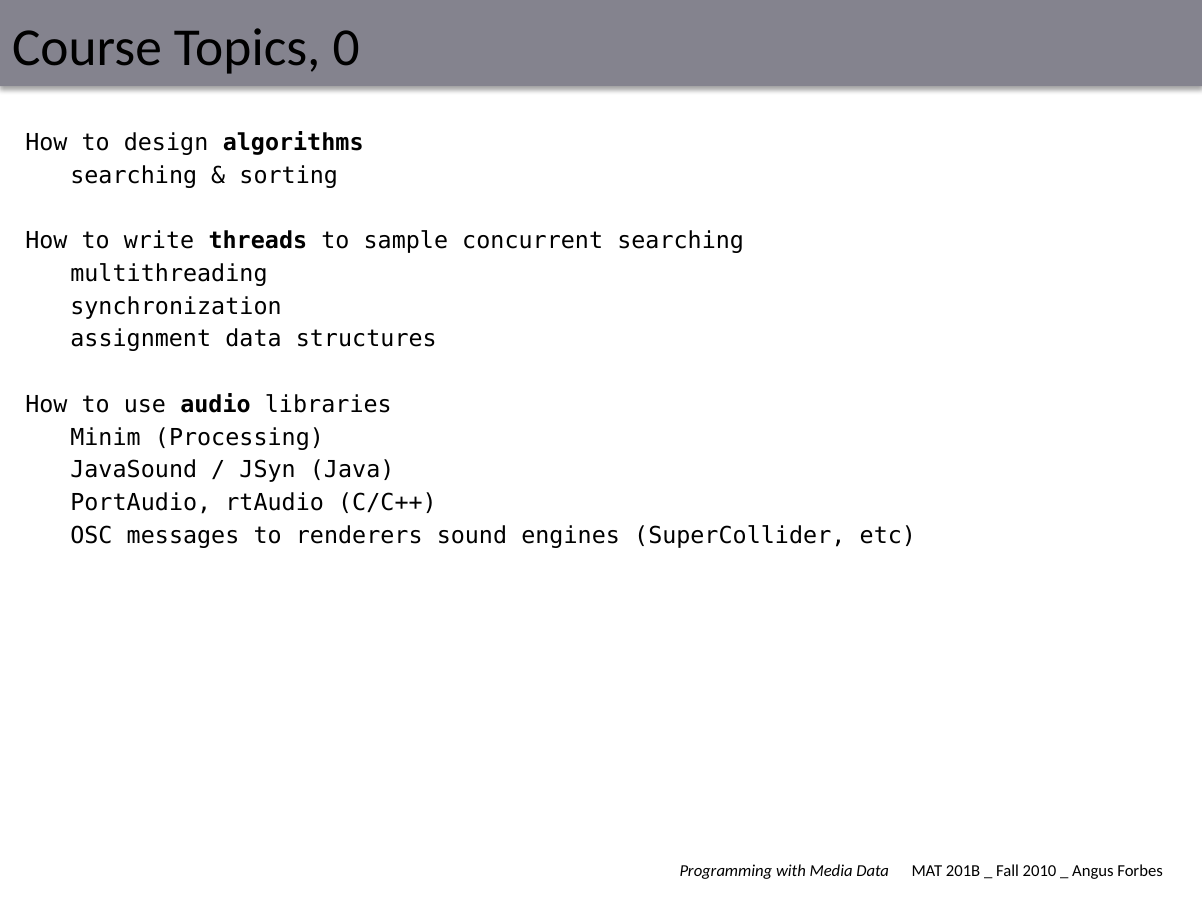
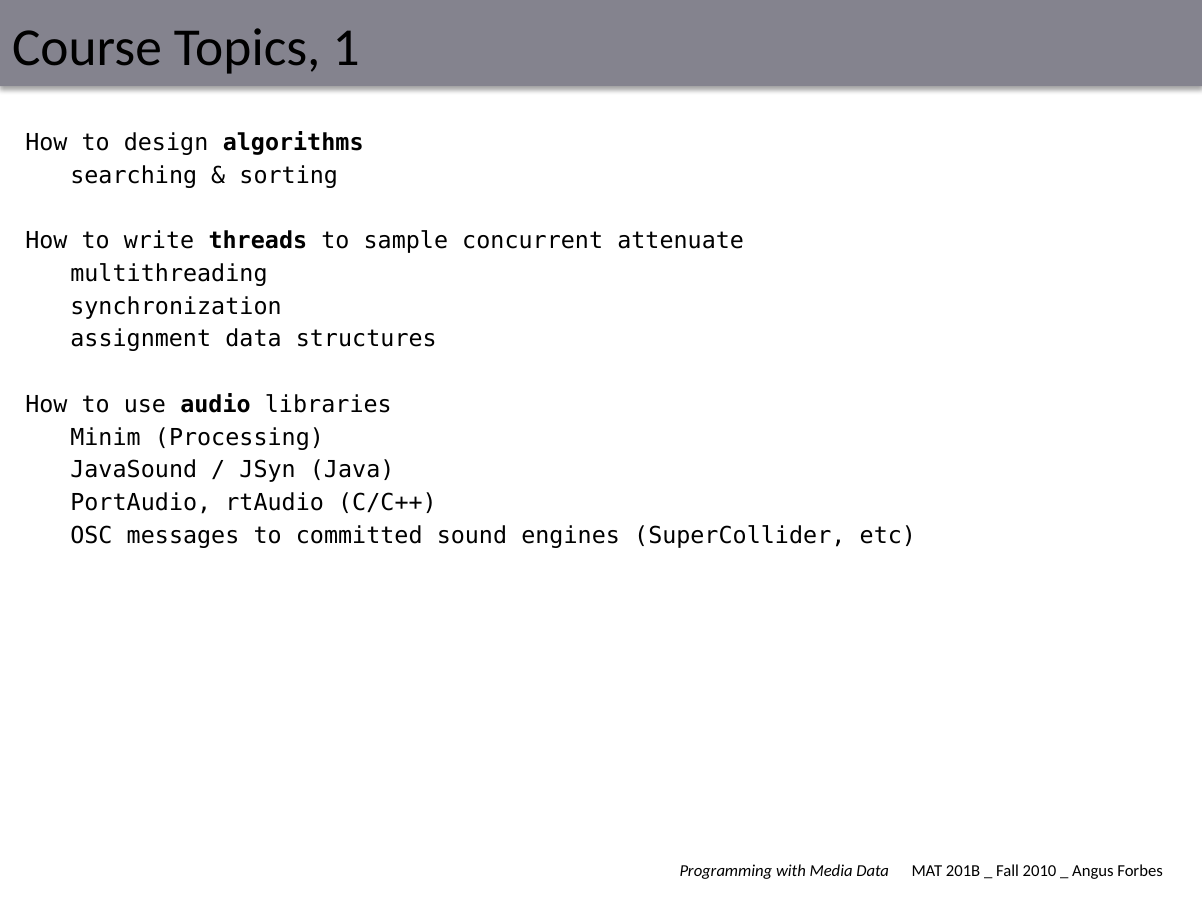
0: 0 -> 1
concurrent searching: searching -> attenuate
renderers: renderers -> committed
